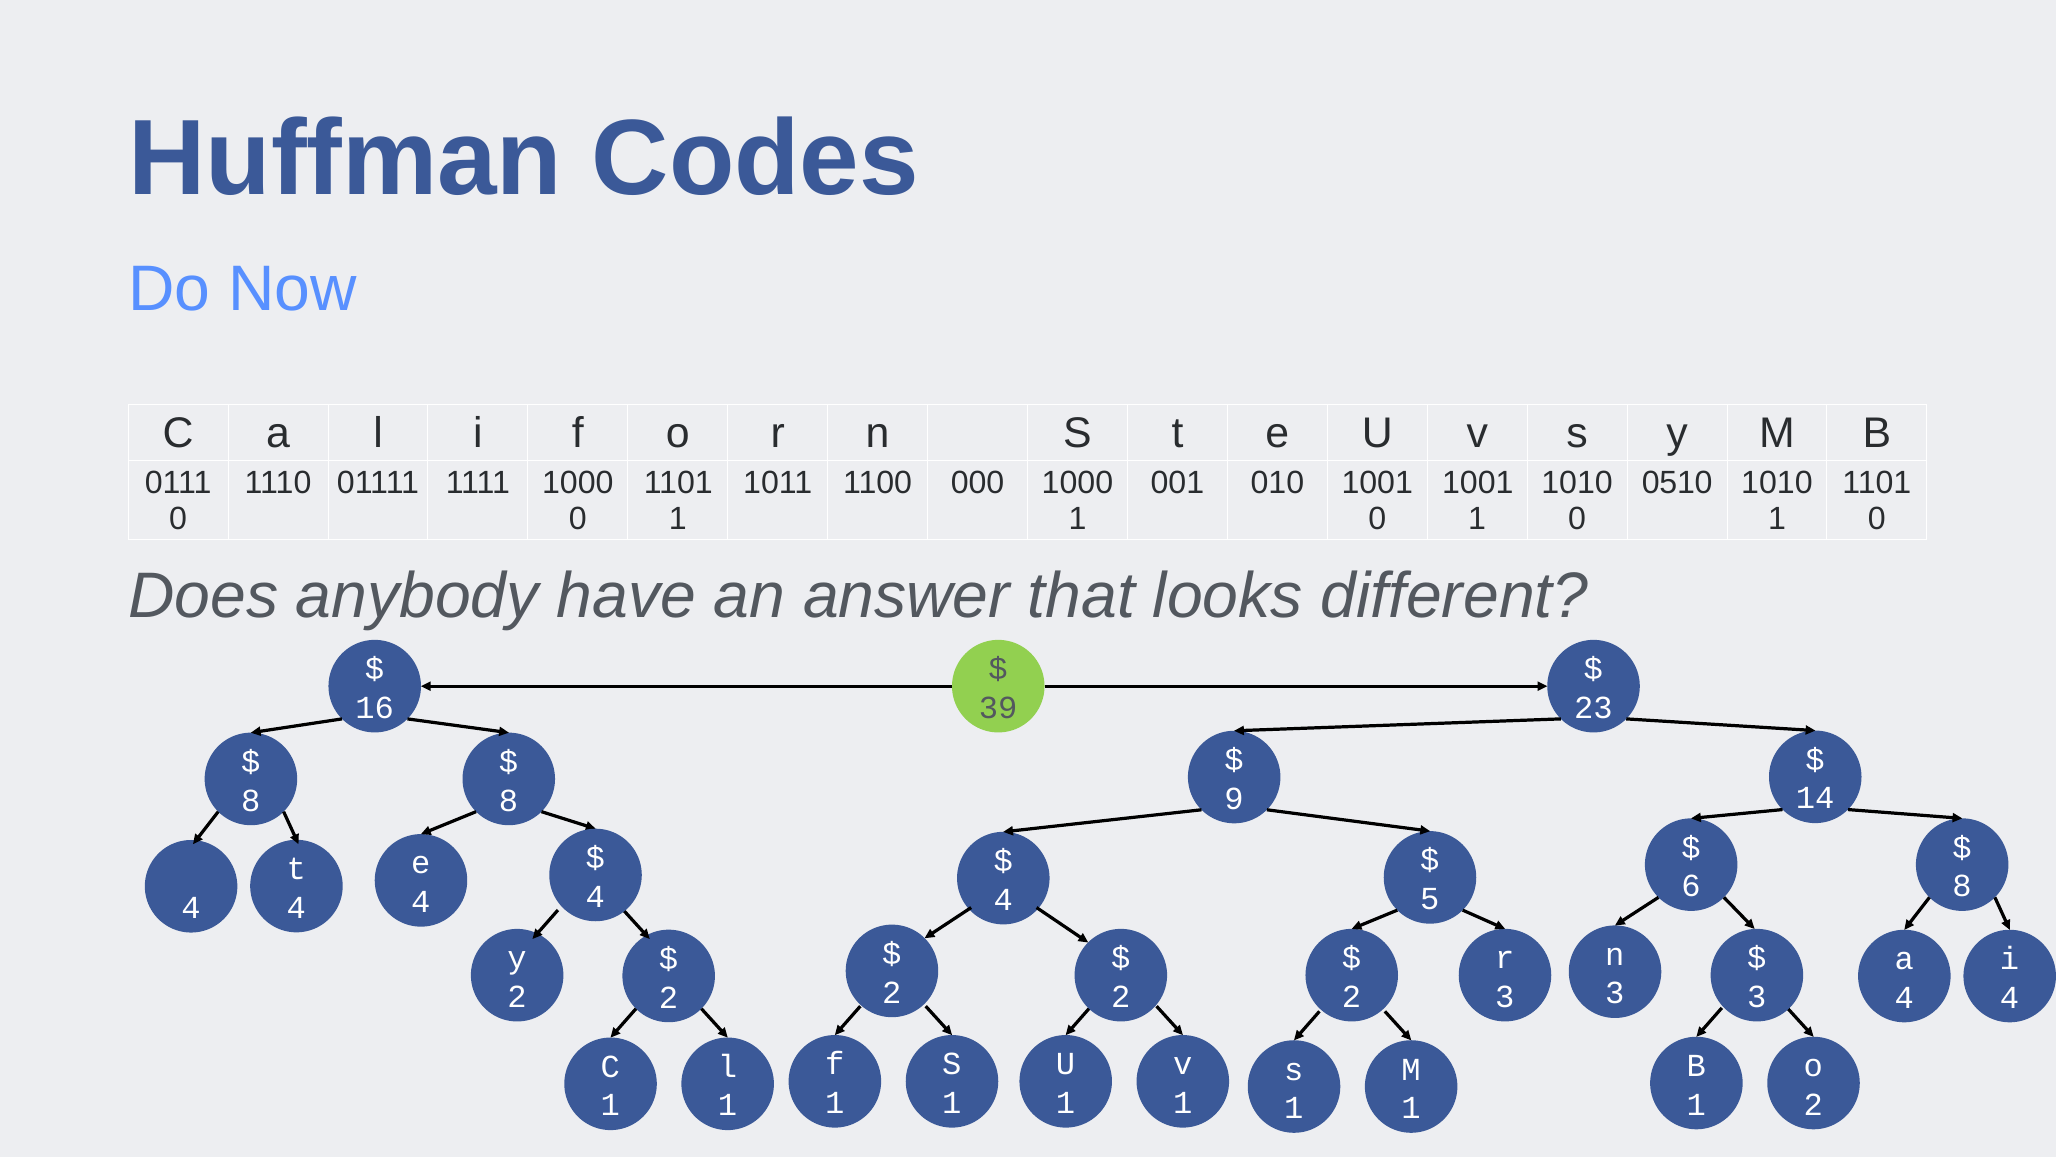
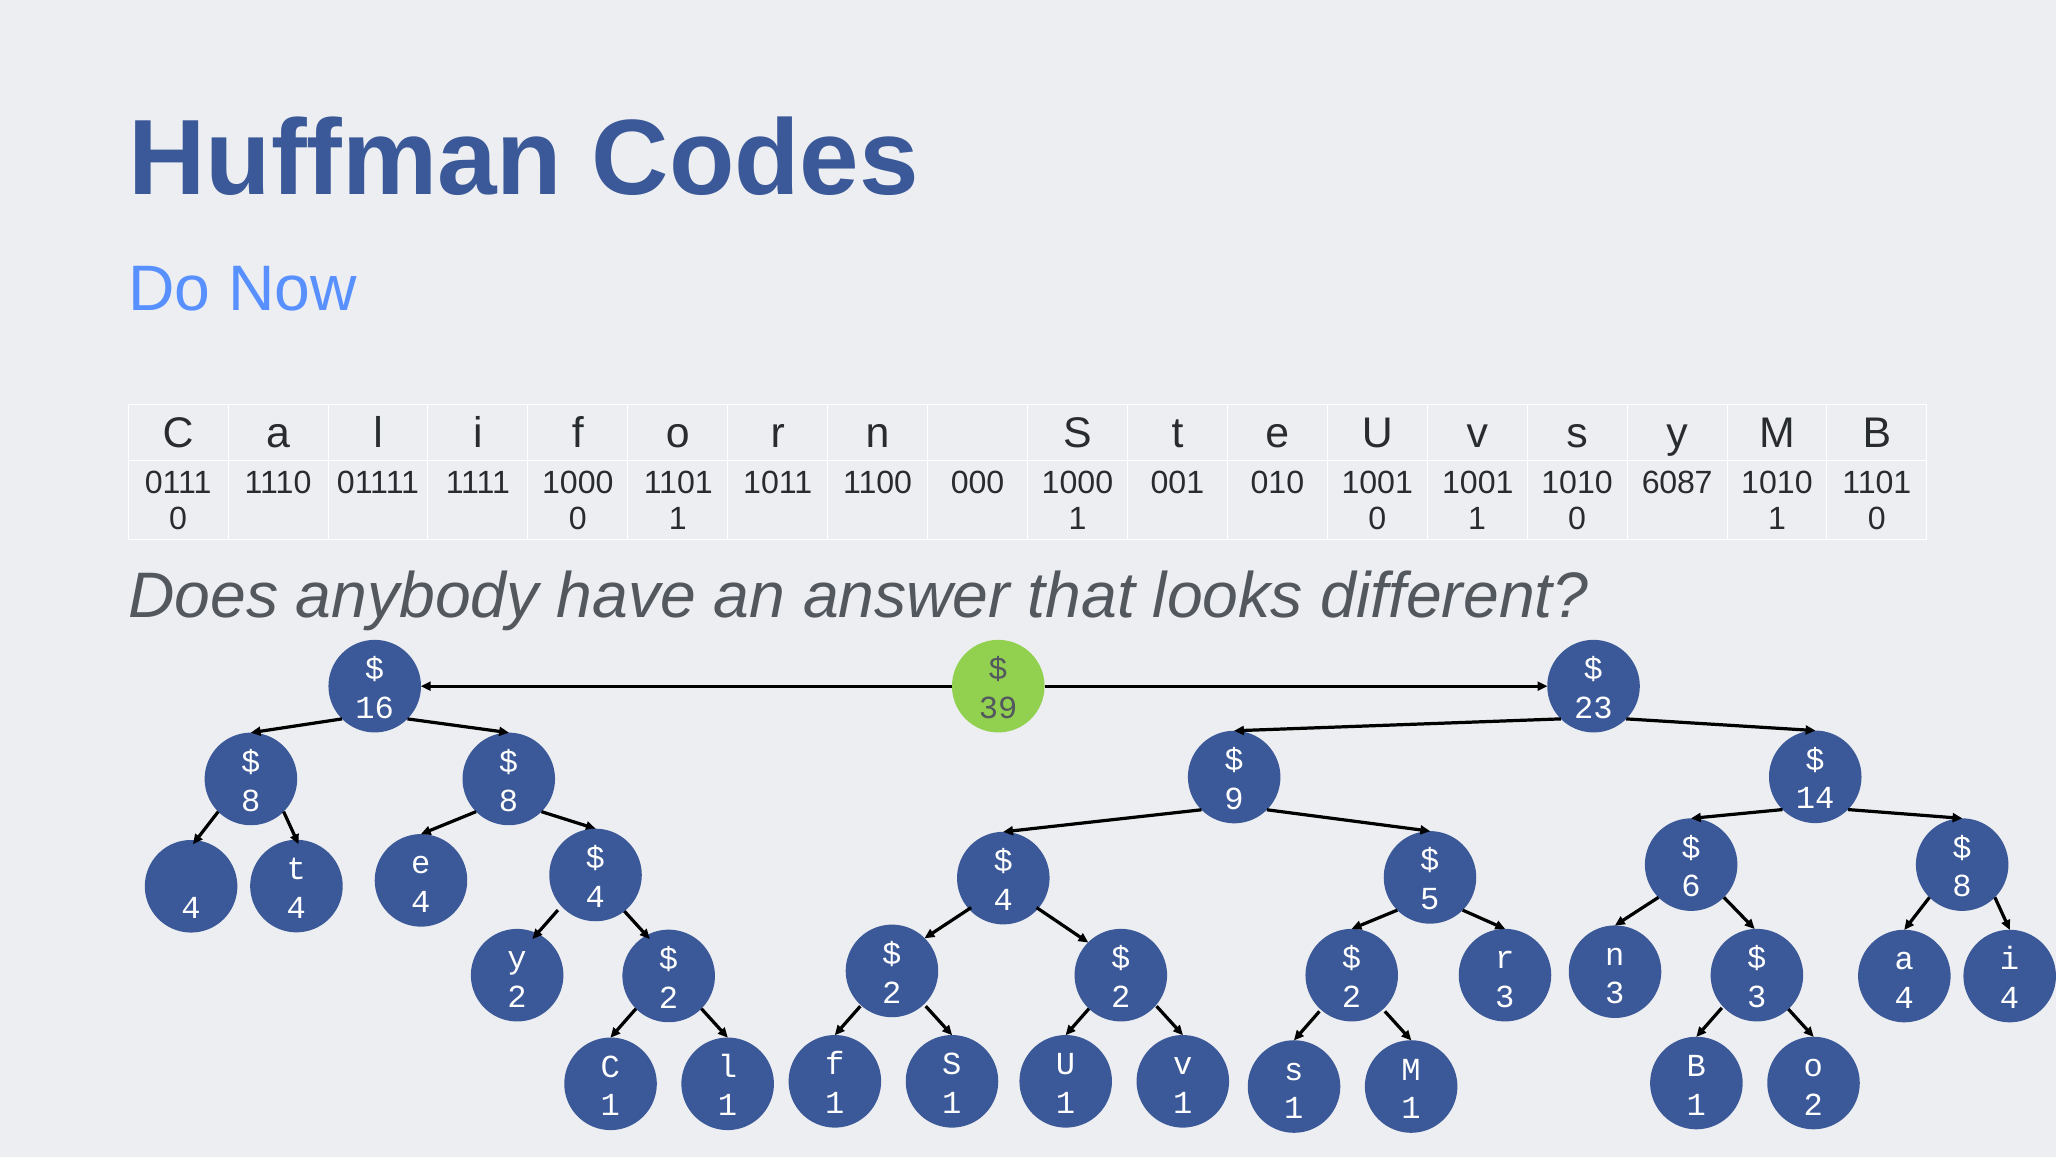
0510: 0510 -> 6087
